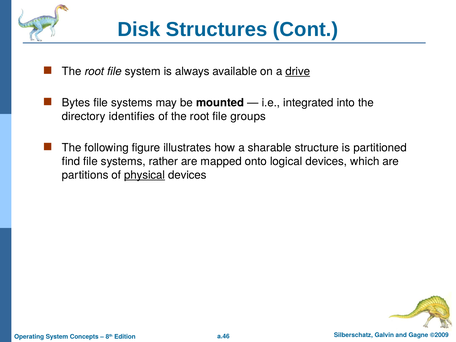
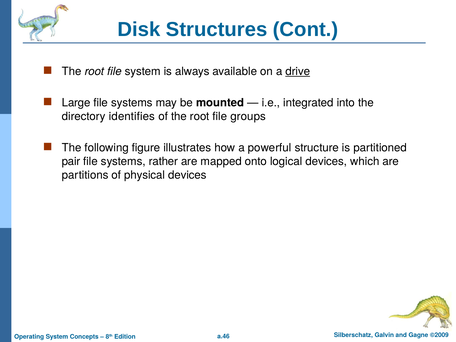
Bytes: Bytes -> Large
sharable: sharable -> powerful
find: find -> pair
physical underline: present -> none
